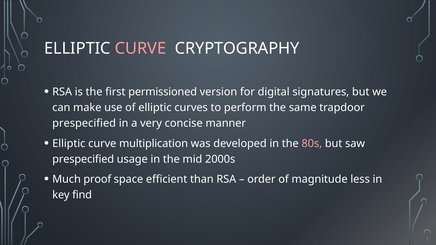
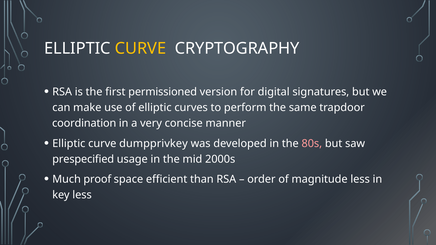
CURVE at (141, 48) colour: pink -> yellow
prespecified at (84, 123): prespecified -> coordination
multiplication: multiplication -> dumpprivkey
key find: find -> less
